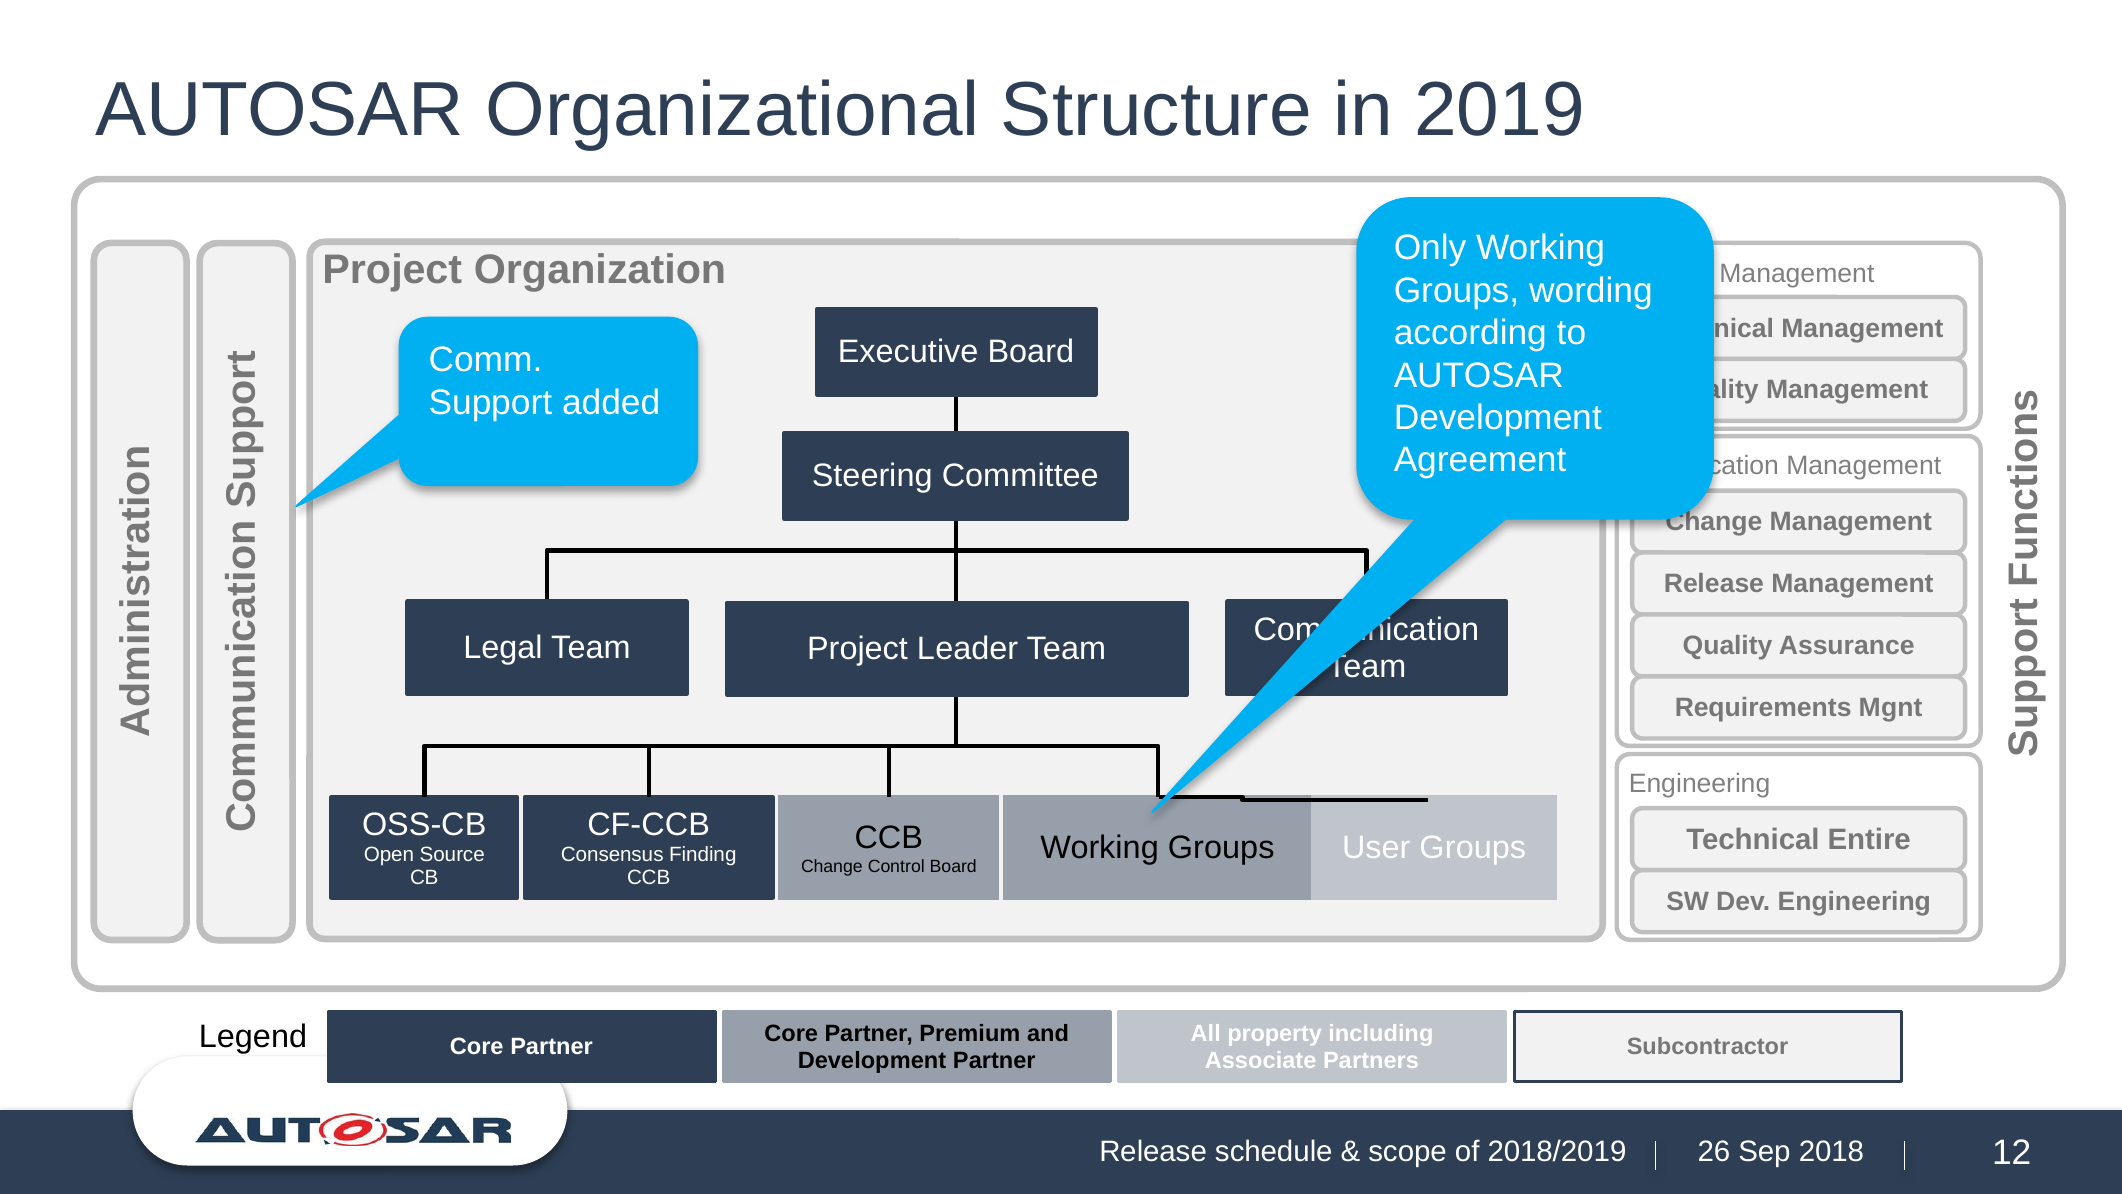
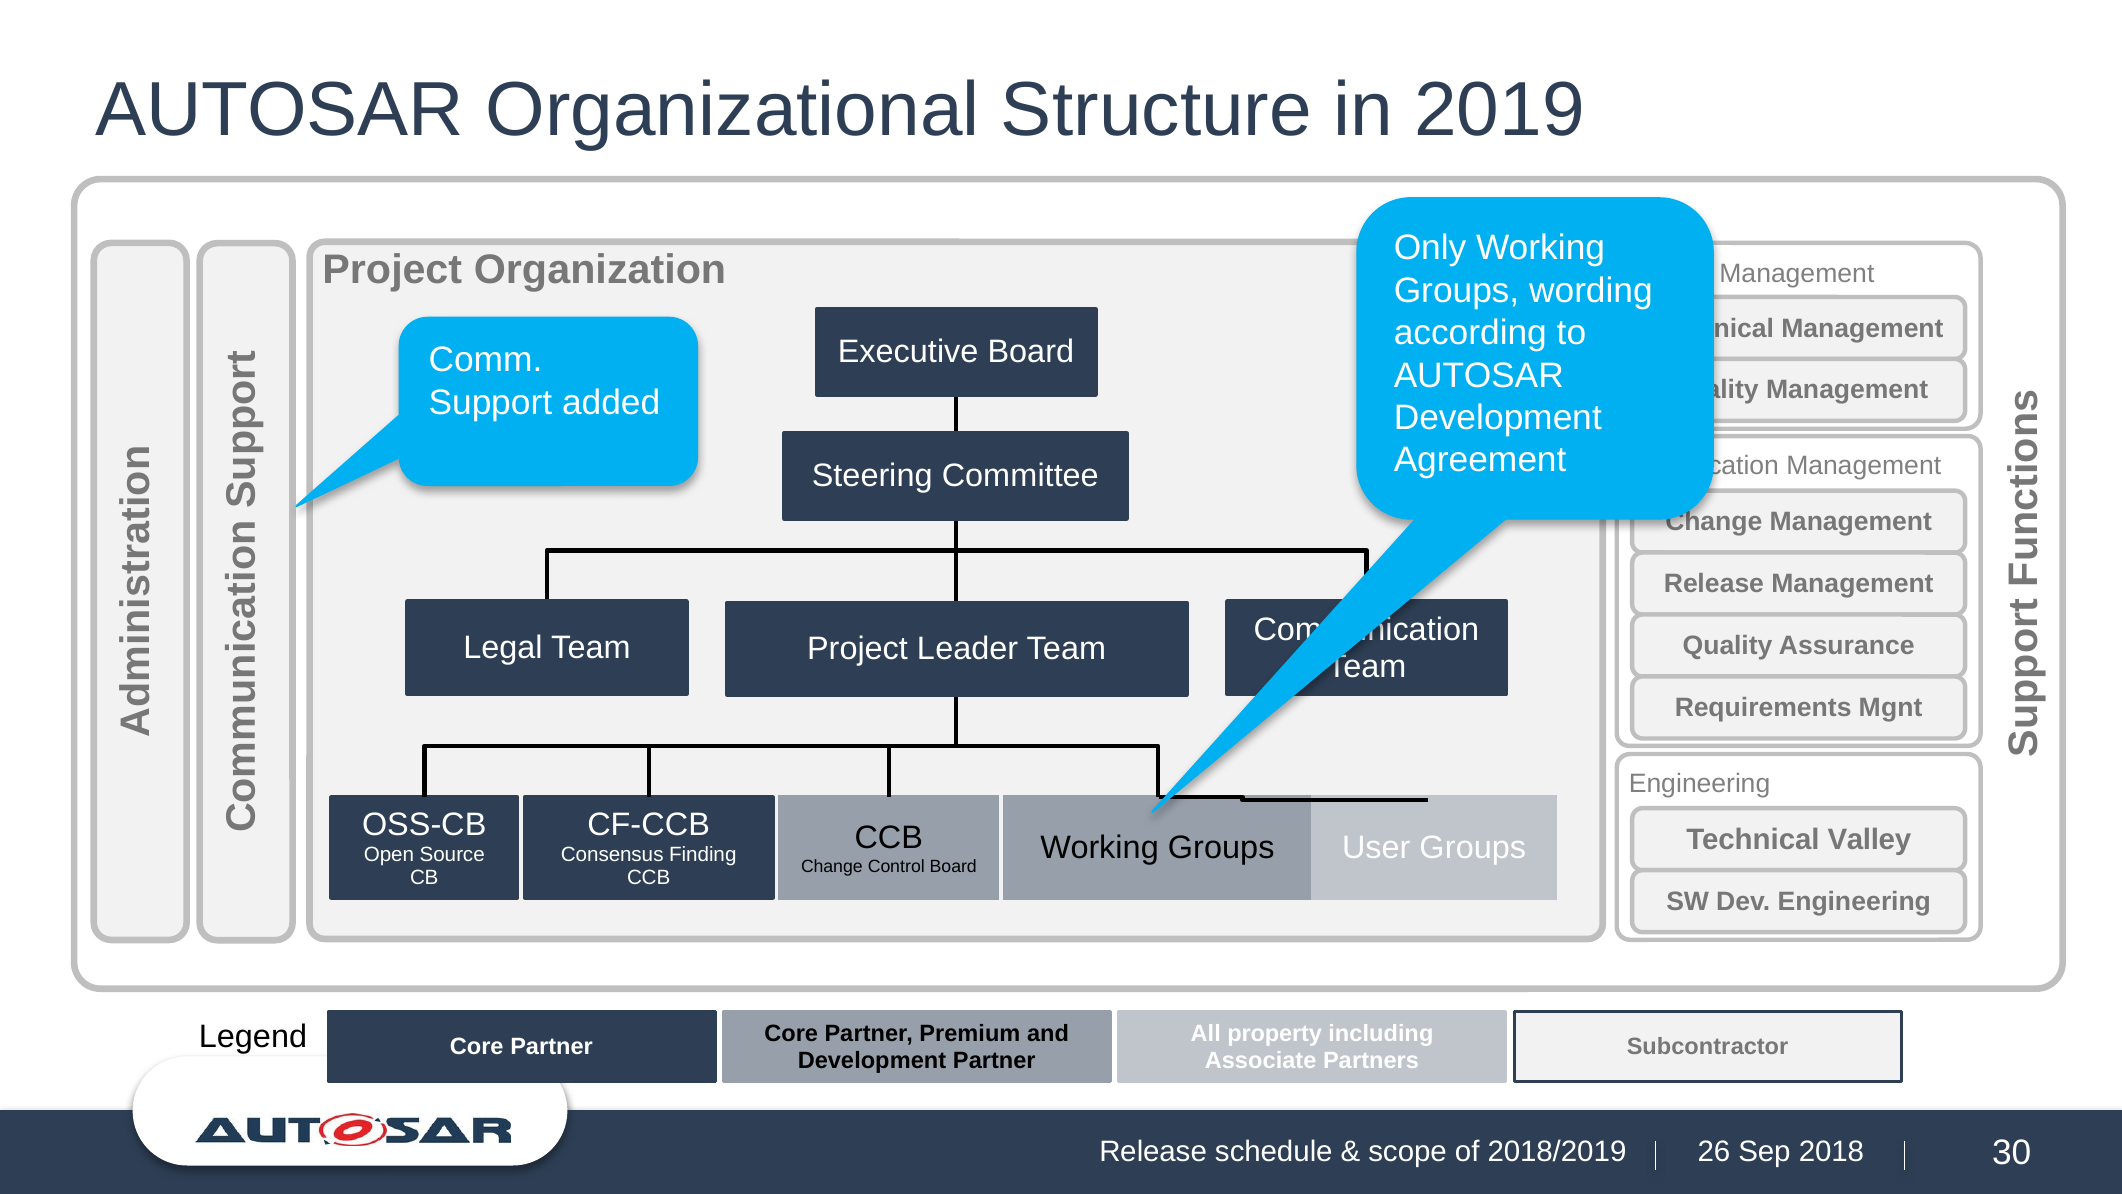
Entire: Entire -> Valley
12: 12 -> 30
